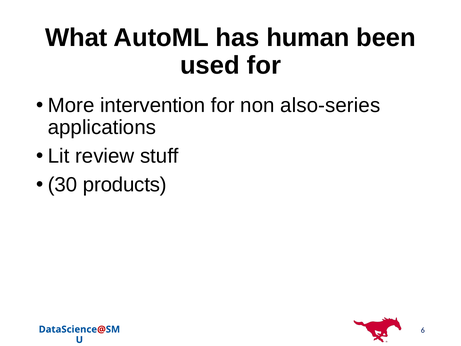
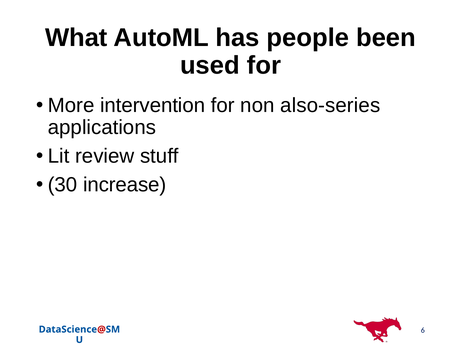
human: human -> people
products: products -> increase
